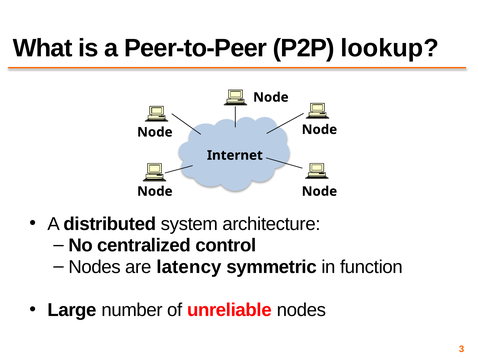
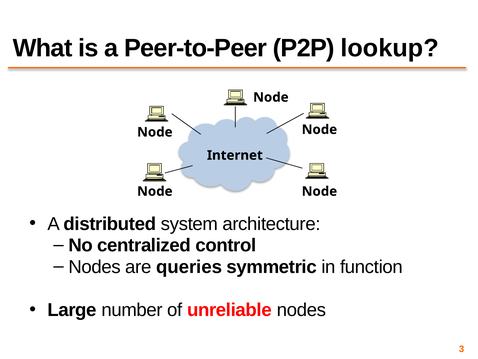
latency: latency -> queries
